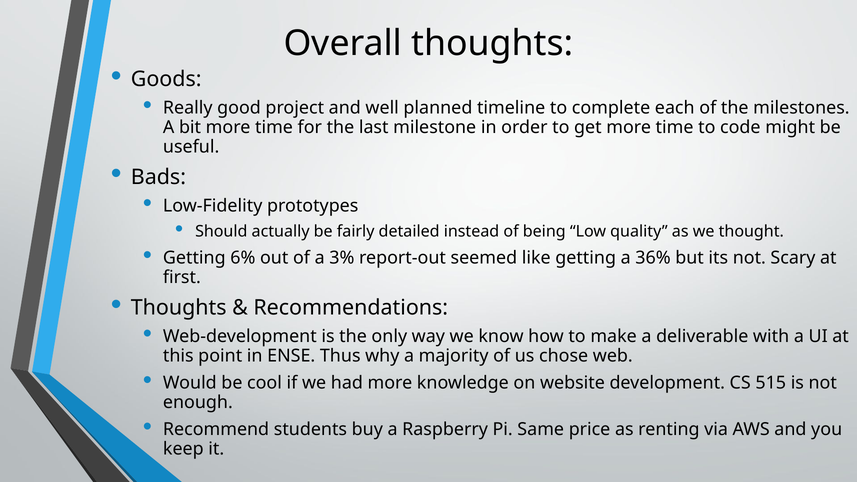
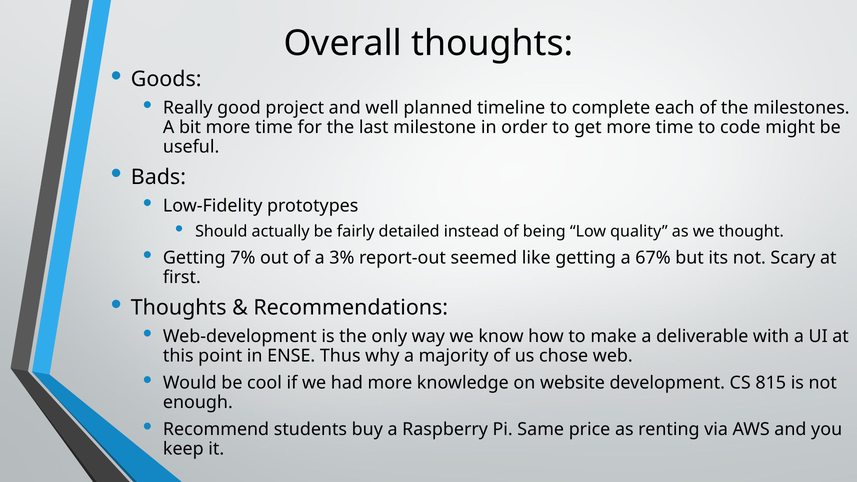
6%: 6% -> 7%
36%: 36% -> 67%
515: 515 -> 815
